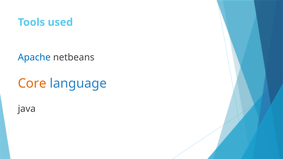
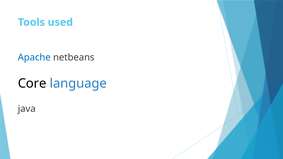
Core colour: orange -> black
